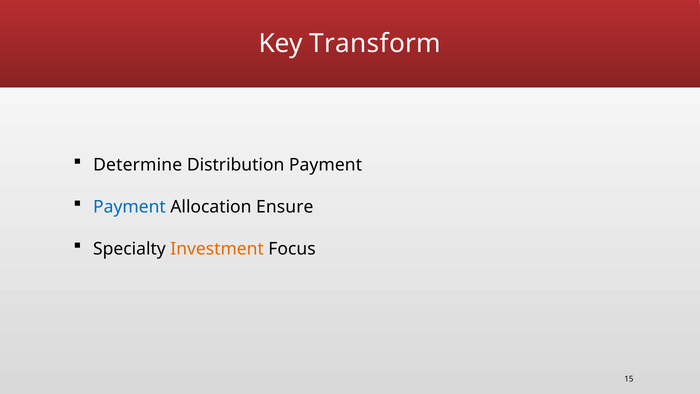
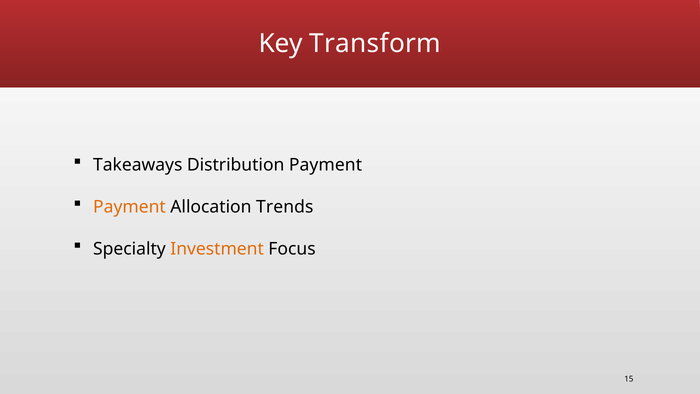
Determine: Determine -> Takeaways
Payment at (129, 207) colour: blue -> orange
Ensure: Ensure -> Trends
